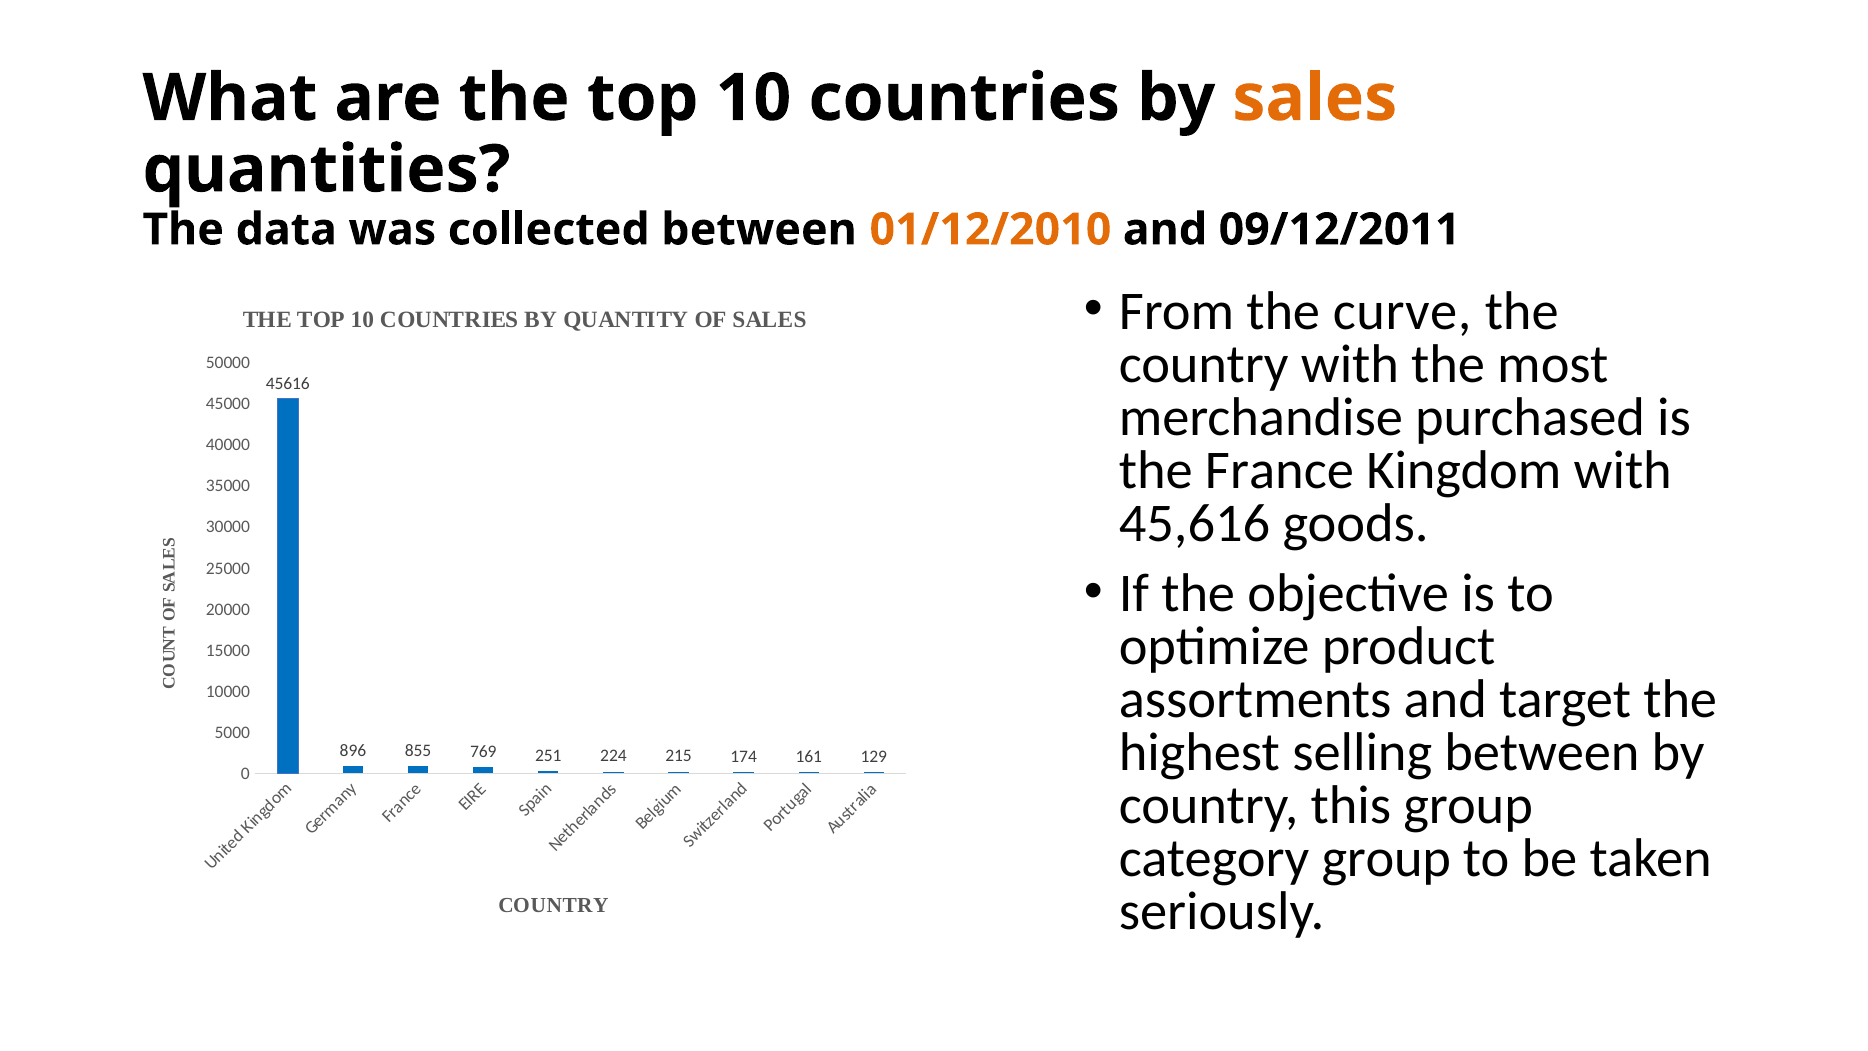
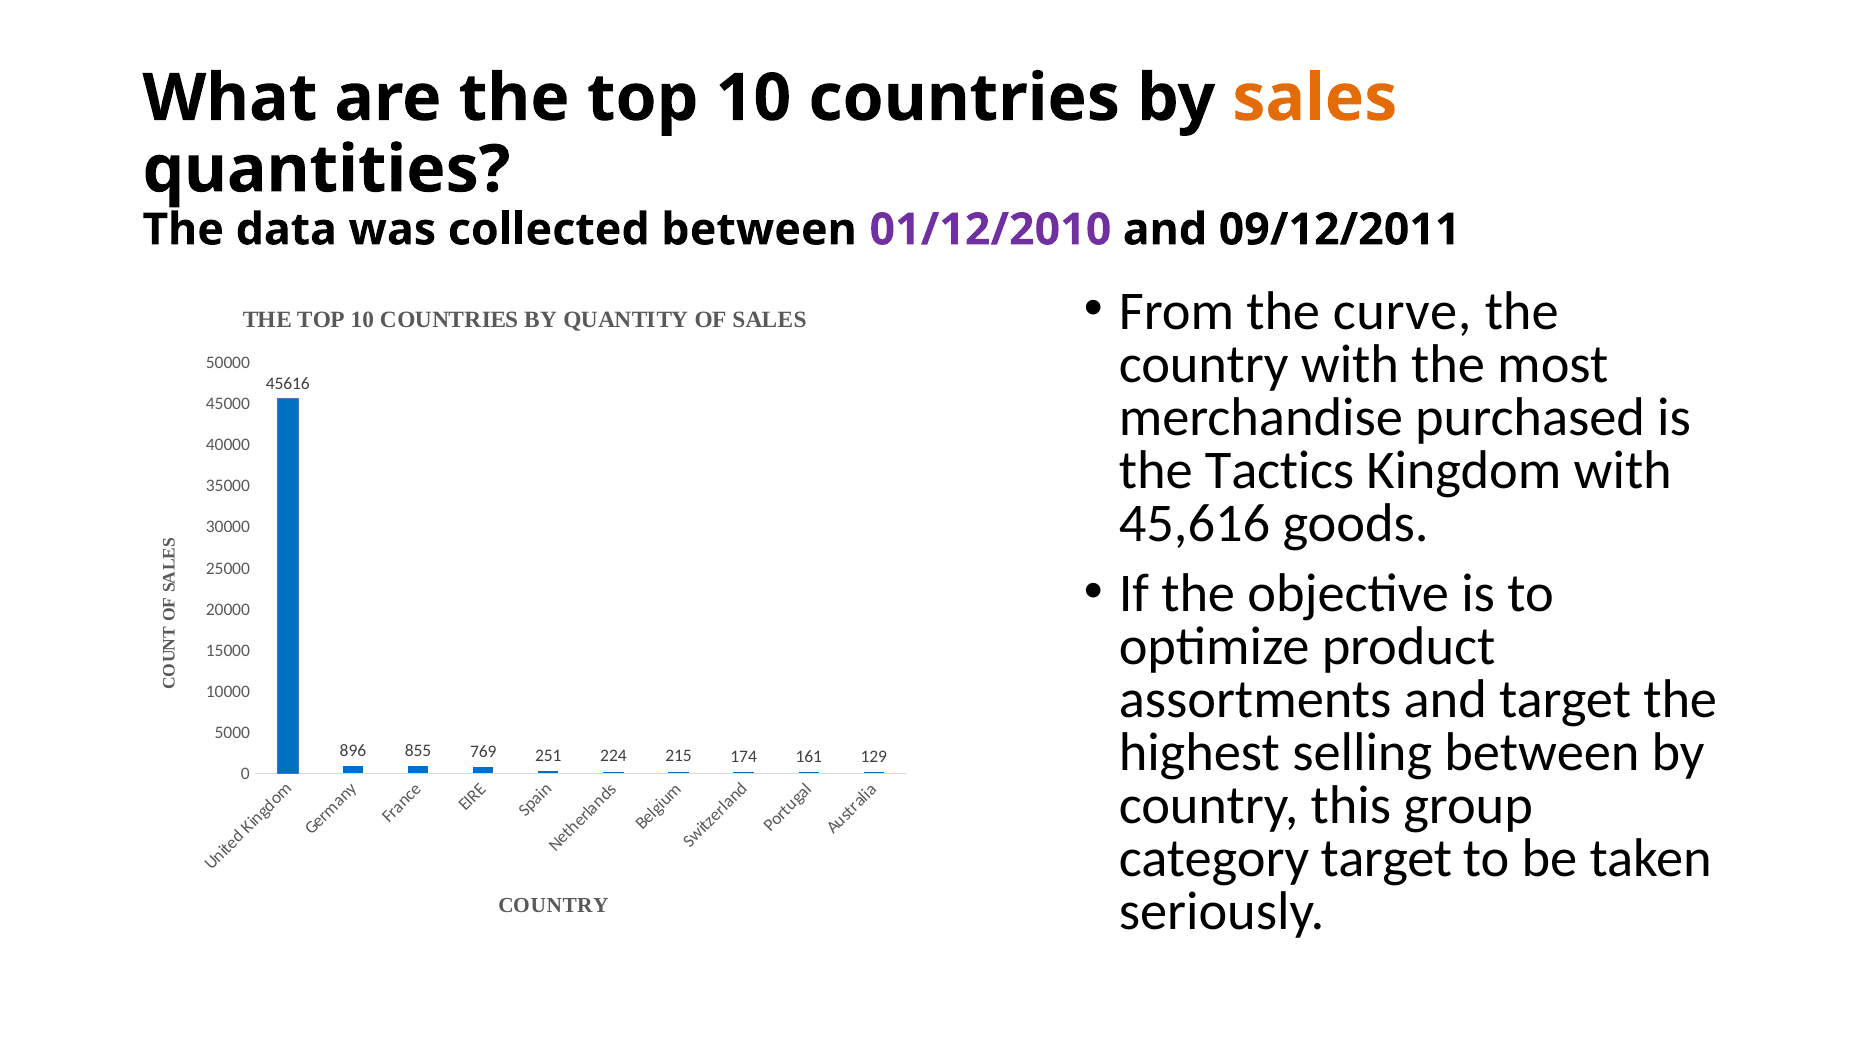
01/12/2010 colour: orange -> purple
France: France -> Tactics
category group: group -> target
